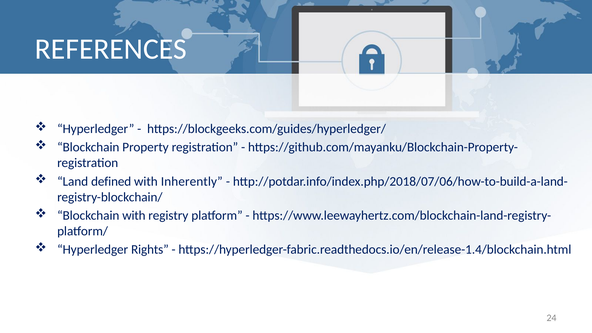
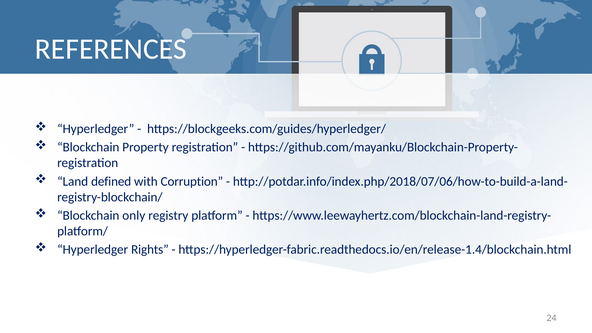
Inherently: Inherently -> Corruption
Blockchain with: with -> only
